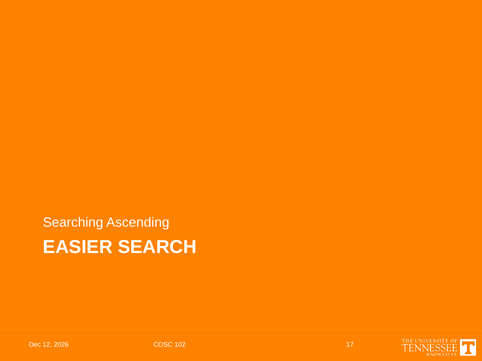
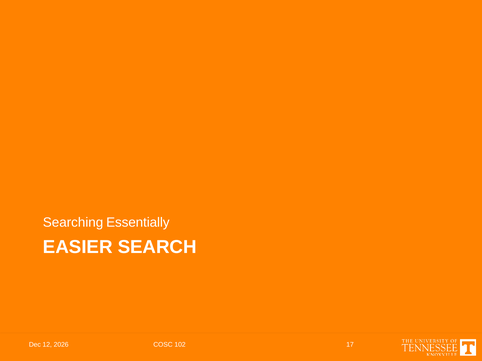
Ascending: Ascending -> Essentially
